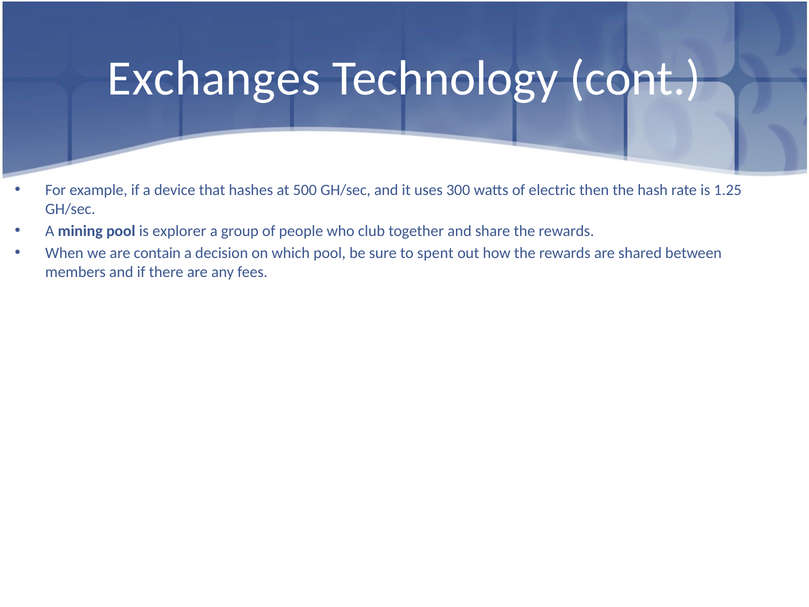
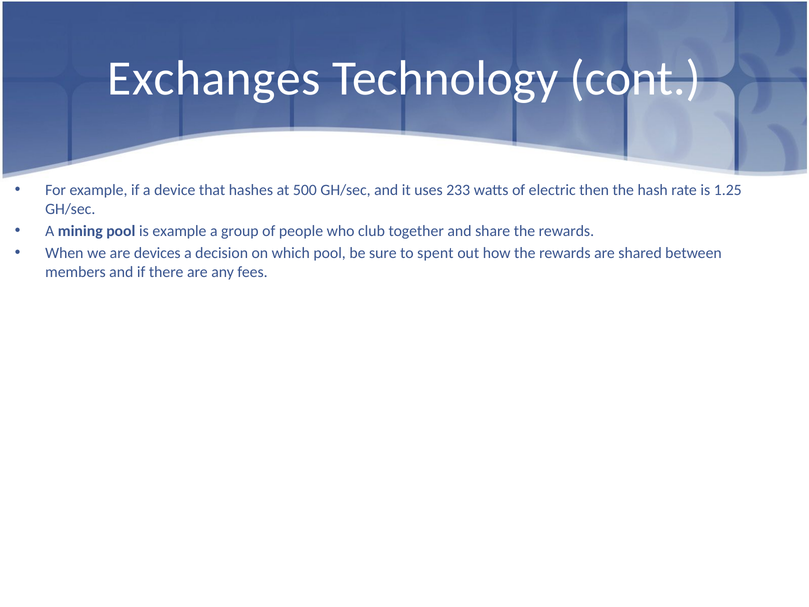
300: 300 -> 233
is explorer: explorer -> example
contain: contain -> devices
